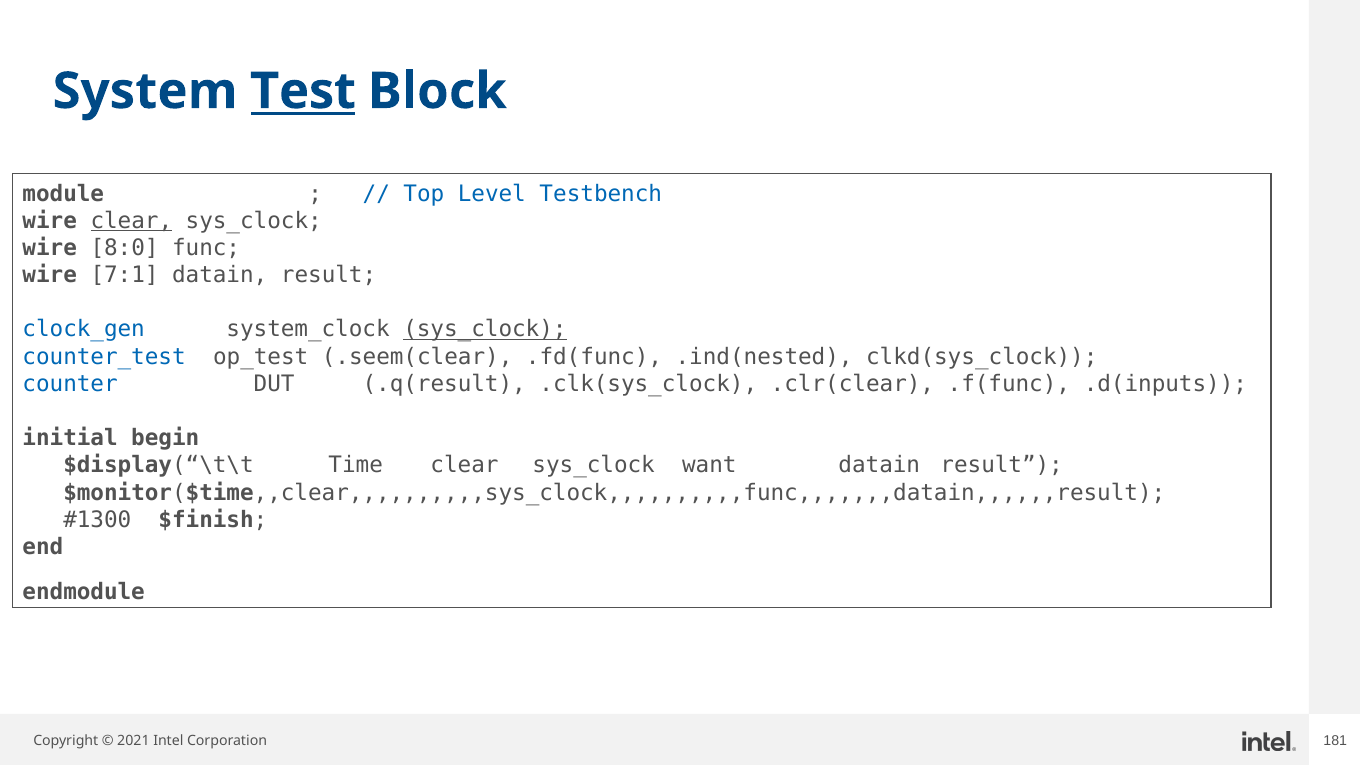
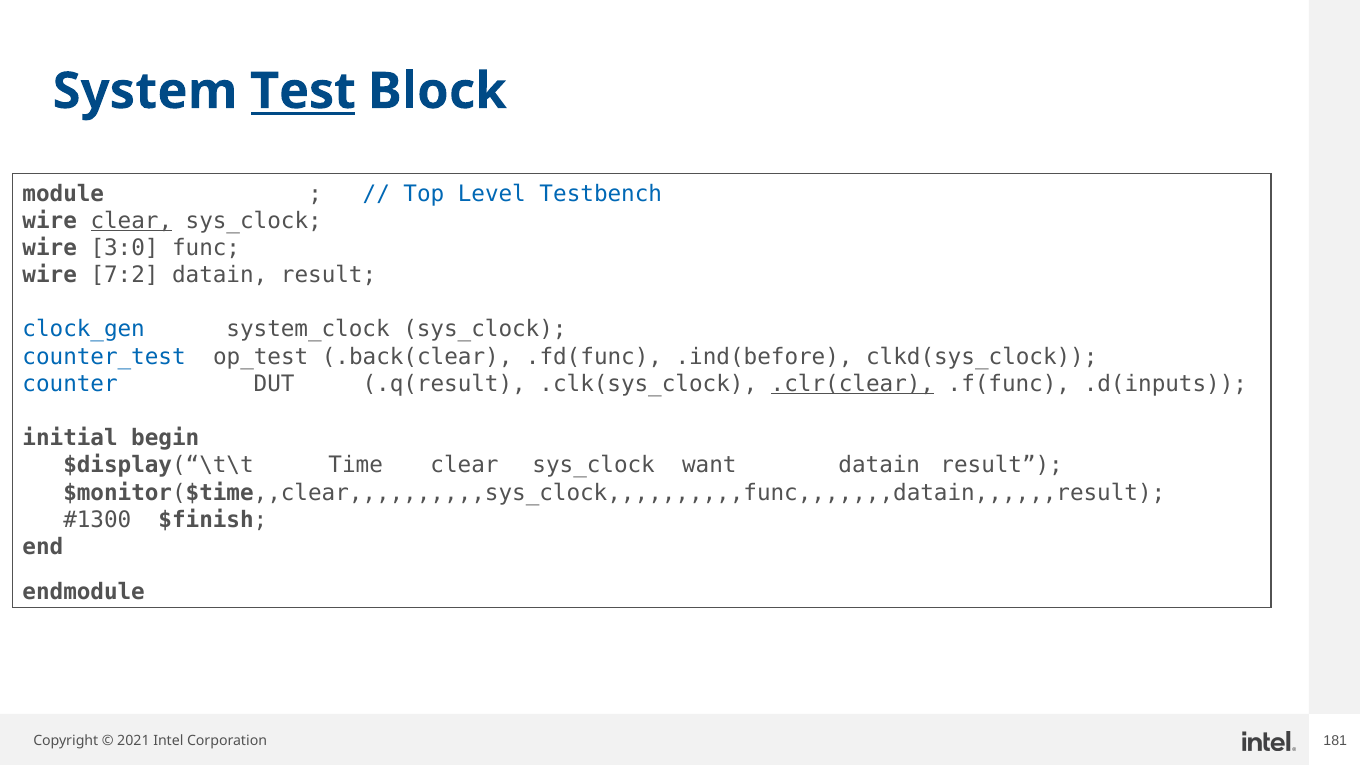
8:0: 8:0 -> 3:0
7:1: 7:1 -> 7:2
sys_clock at (485, 329) underline: present -> none
.seem(clear: .seem(clear -> .back(clear
.ind(nested: .ind(nested -> .ind(before
.clr(clear underline: none -> present
